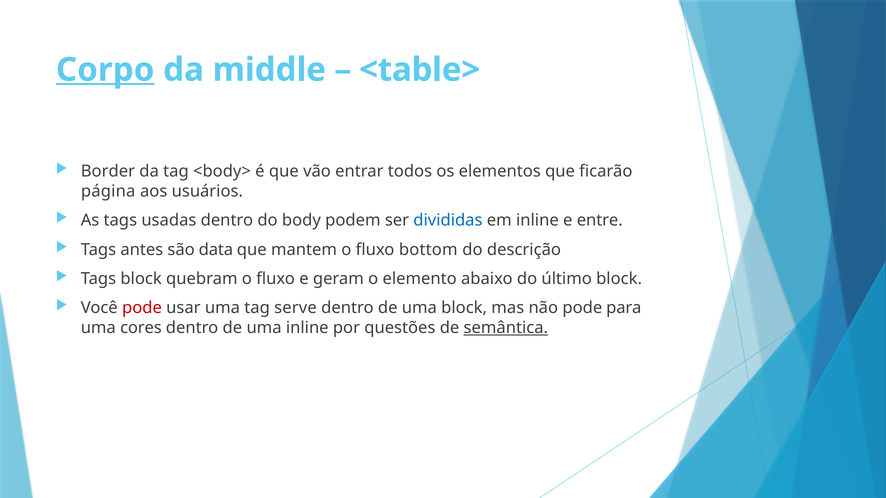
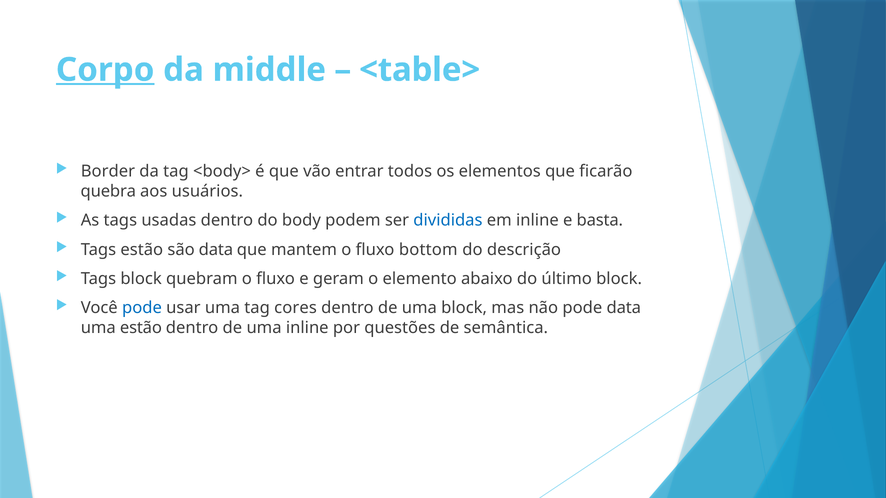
página: página -> quebra
entre: entre -> basta
Tags antes: antes -> estão
pode at (142, 308) colour: red -> blue
serve: serve -> cores
pode para: para -> data
uma cores: cores -> estão
semântica underline: present -> none
